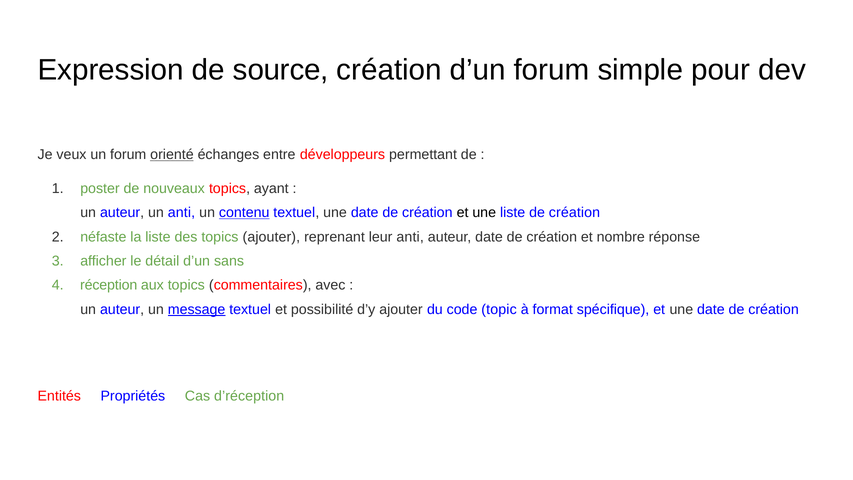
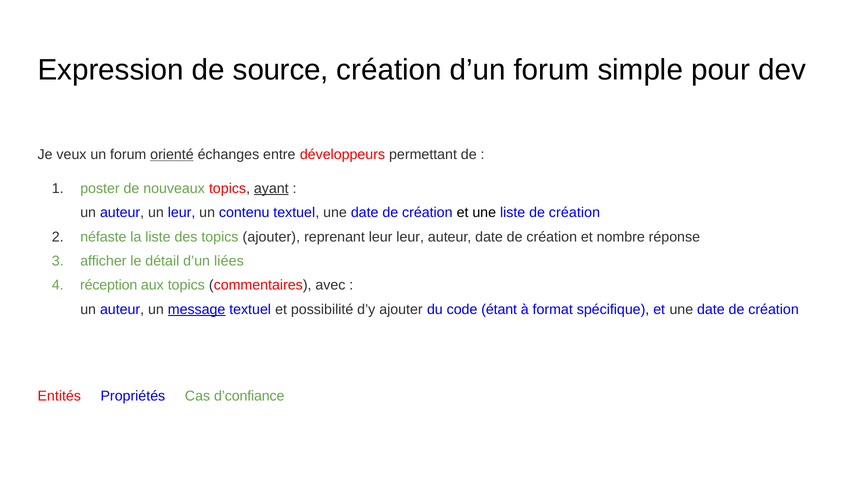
ayant underline: none -> present
un anti: anti -> leur
contenu underline: present -> none
leur anti: anti -> leur
sans: sans -> liées
topic: topic -> étant
d’réception: d’réception -> d’confiance
